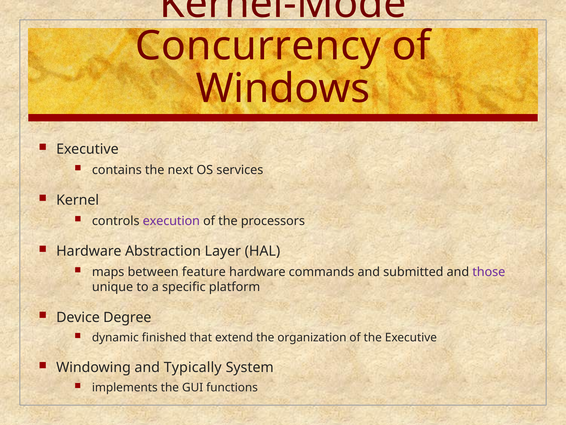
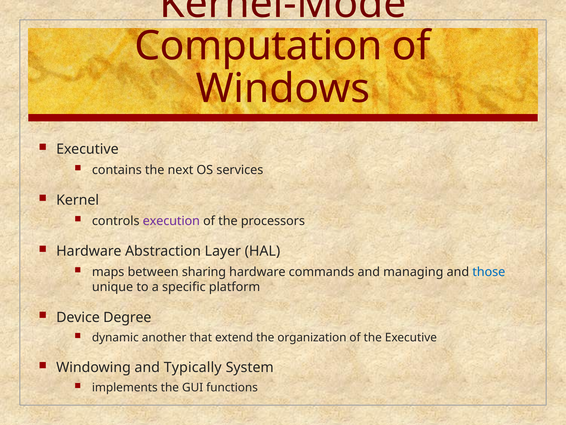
Concurrency: Concurrency -> Computation
feature: feature -> sharing
submitted: submitted -> managing
those colour: purple -> blue
finished: finished -> another
